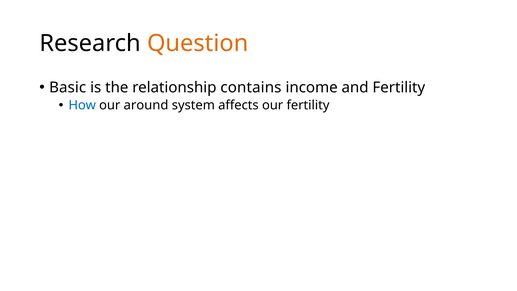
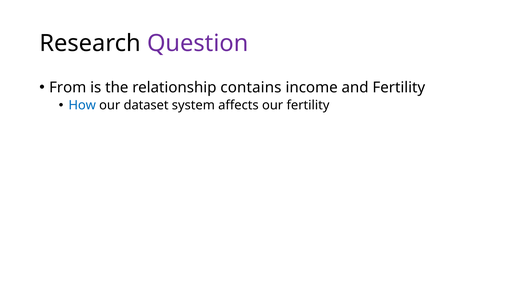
Question colour: orange -> purple
Basic: Basic -> From
around: around -> dataset
